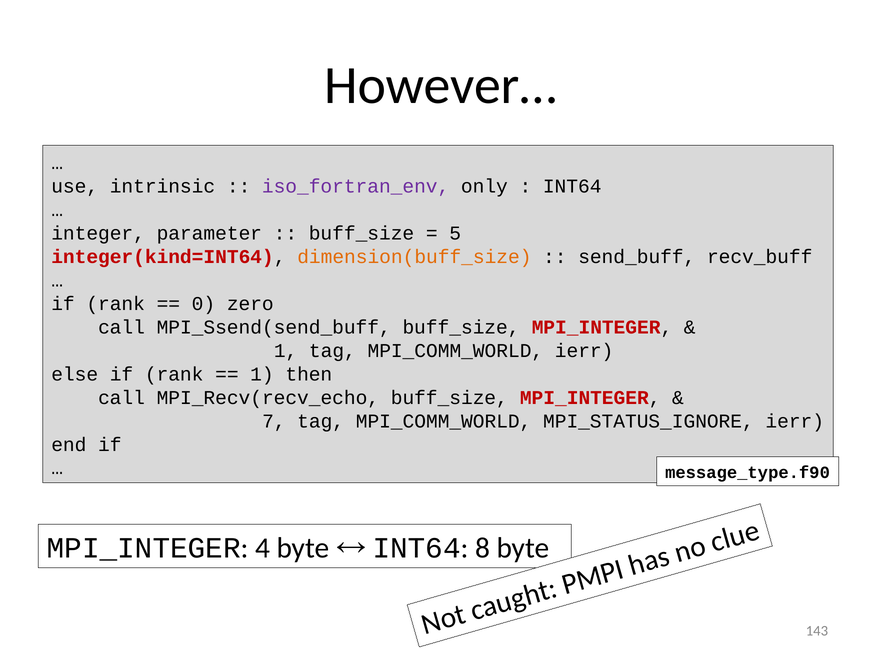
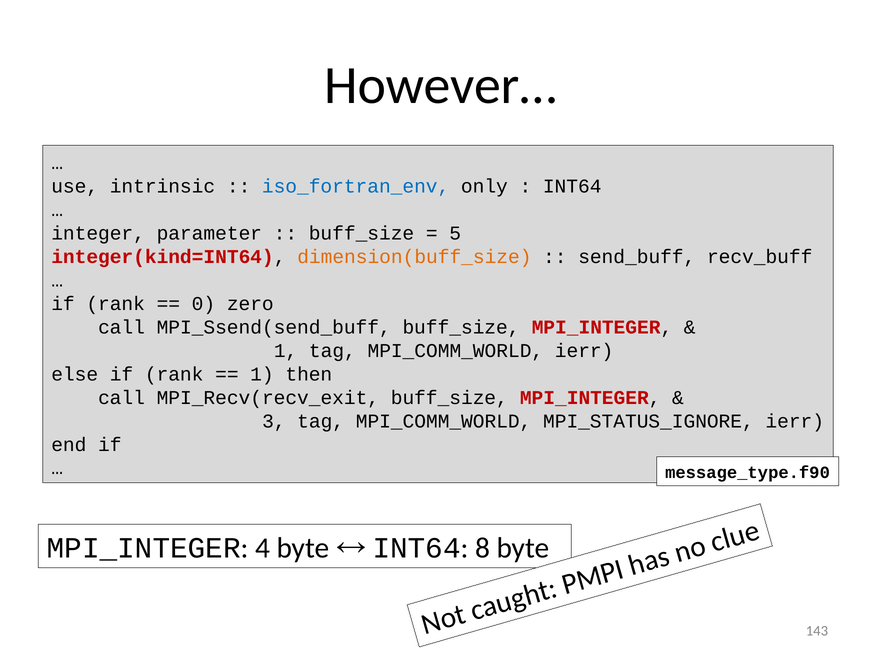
iso_fortran_env colour: purple -> blue
MPI_Recv(recv_echo: MPI_Recv(recv_echo -> MPI_Recv(recv_exit
7: 7 -> 3
